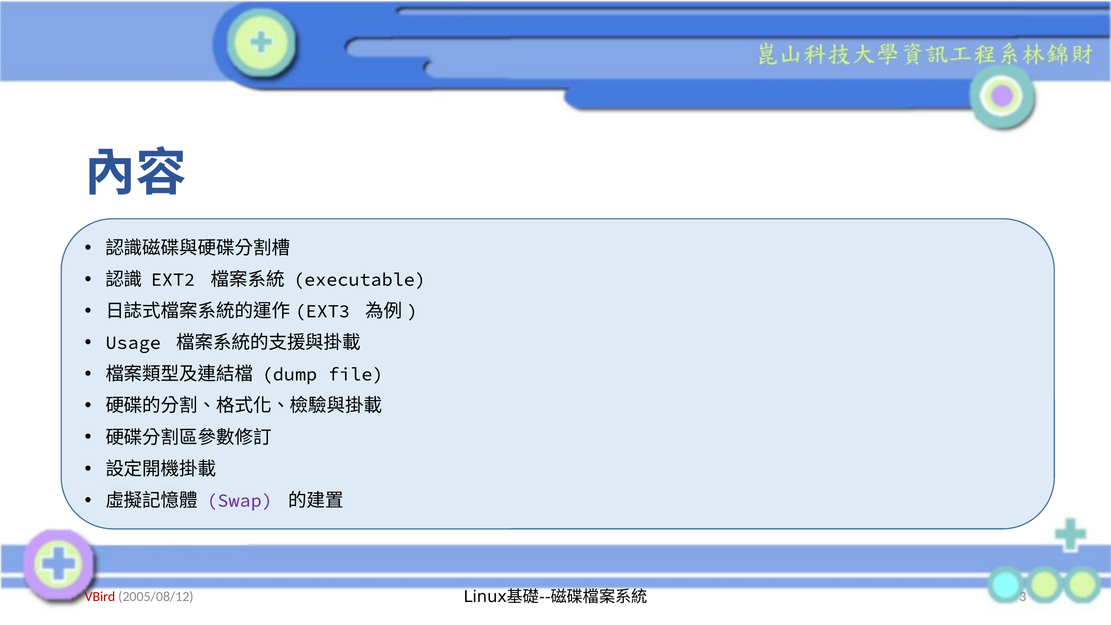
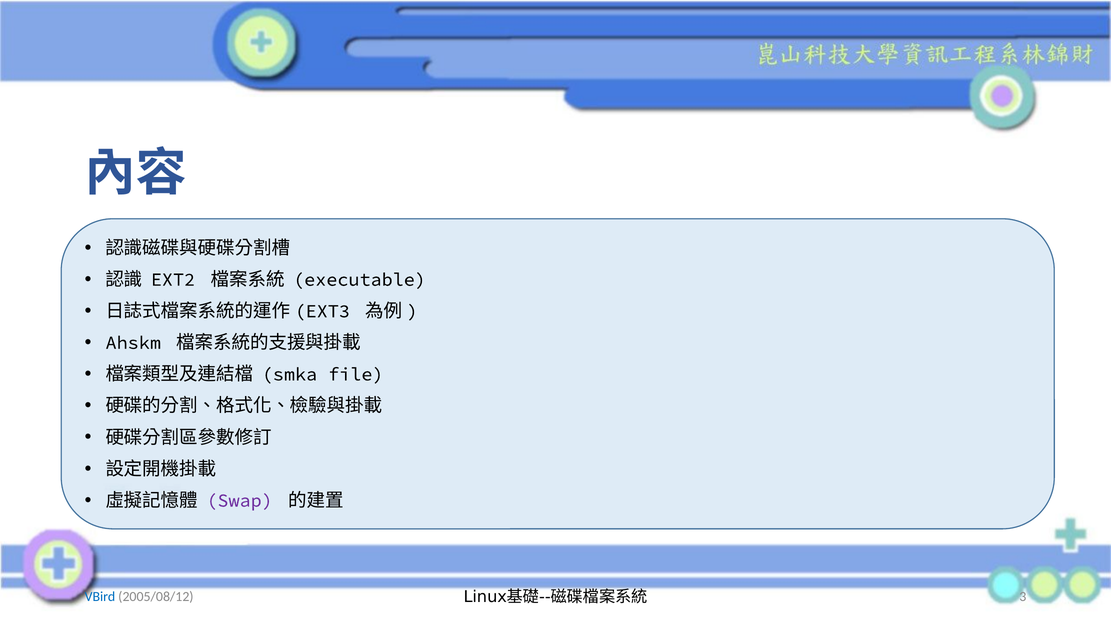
Usage: Usage -> Ahskm
dump: dump -> smka
VBird colour: red -> blue
